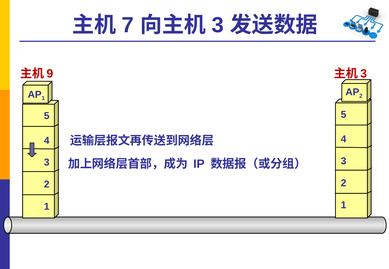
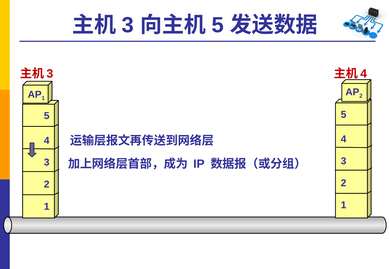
7 at (128, 25): 7 -> 3
3 at (218, 25): 3 -> 5
9 at (50, 74): 9 -> 3
3 at (364, 74): 3 -> 4
